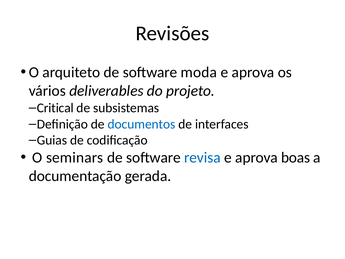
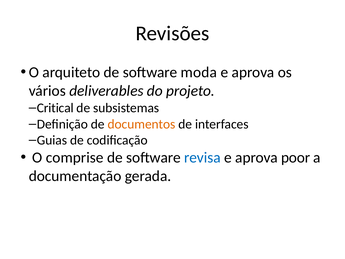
documentos colour: blue -> orange
seminars: seminars -> comprise
boas: boas -> poor
